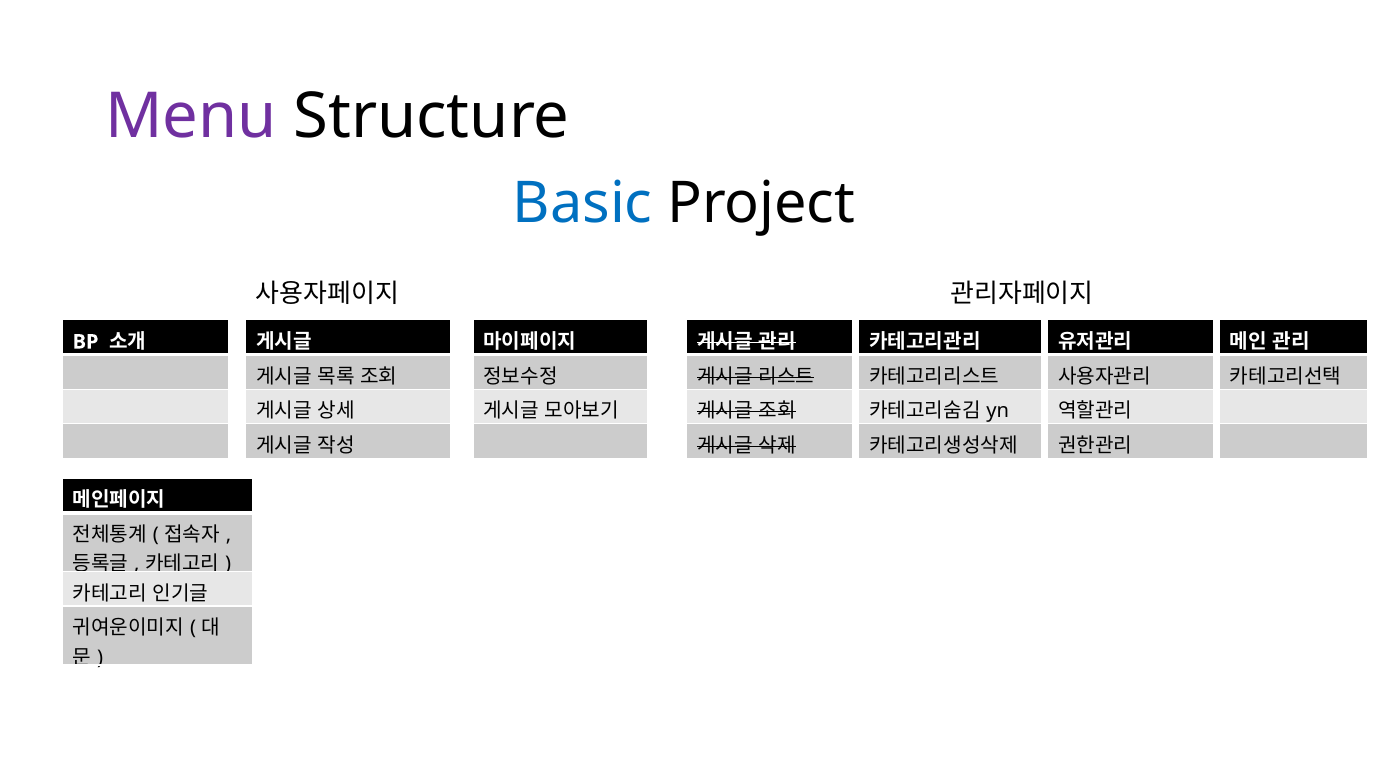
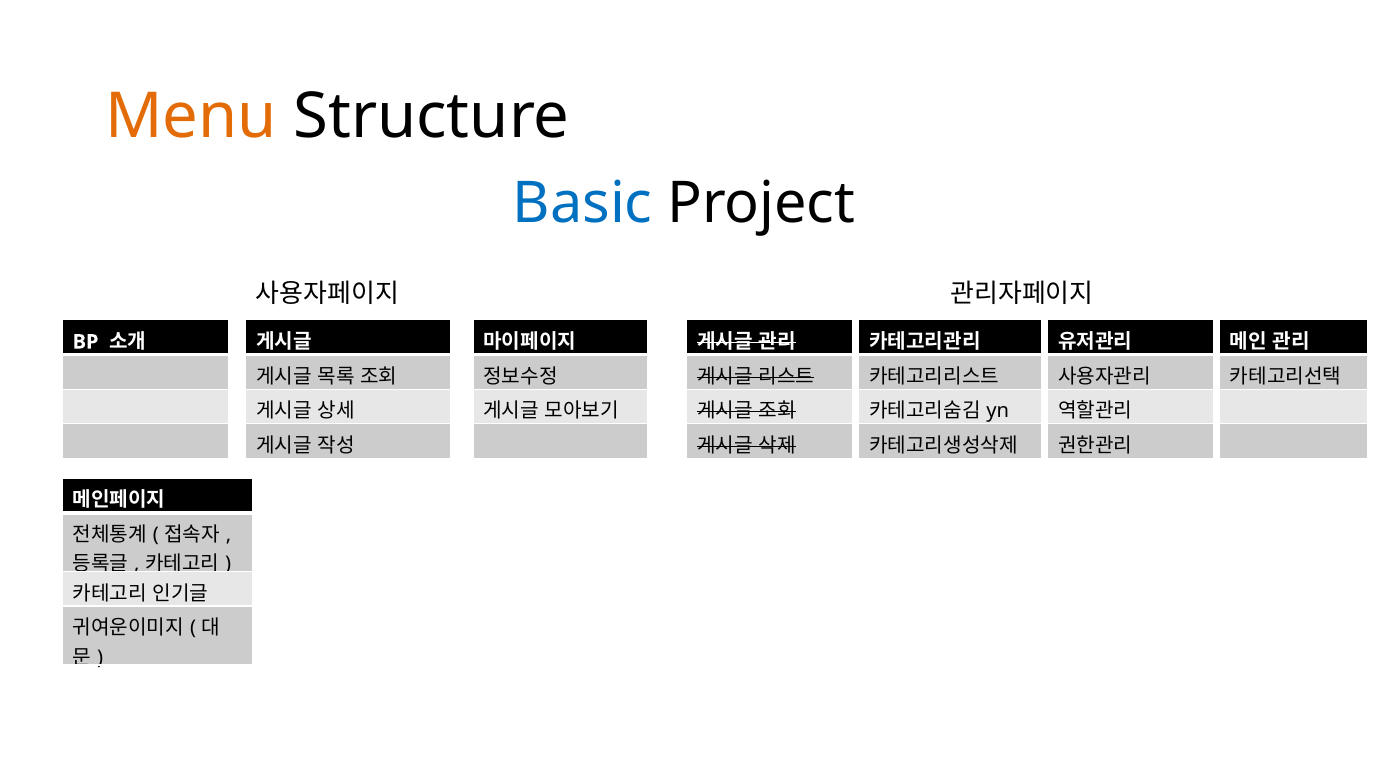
Menu colour: purple -> orange
